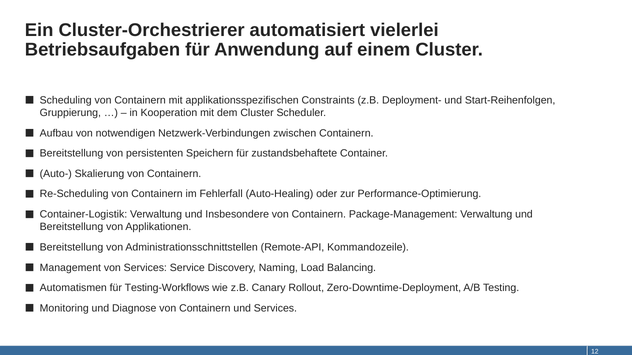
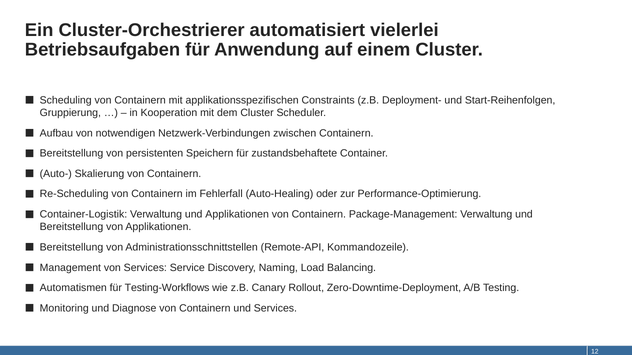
und Insbesondere: Insbesondere -> Applikationen
